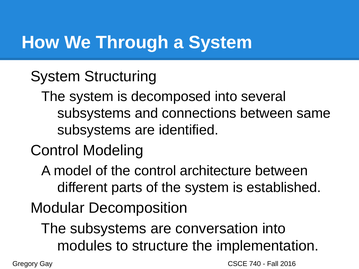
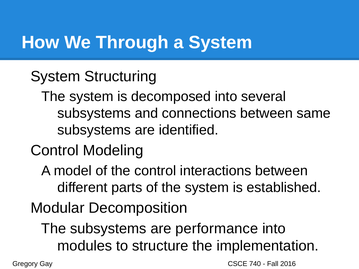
architecture: architecture -> interactions
conversation: conversation -> performance
